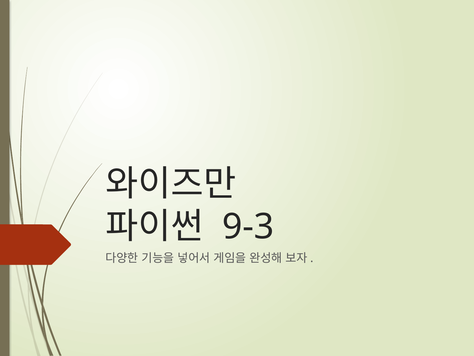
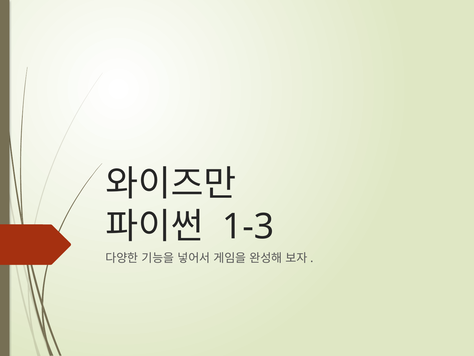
9-3: 9-3 -> 1-3
